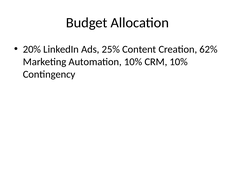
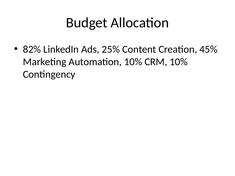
20%: 20% -> 82%
62%: 62% -> 45%
